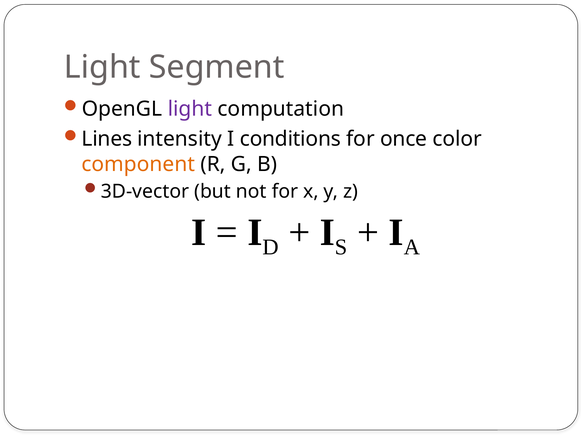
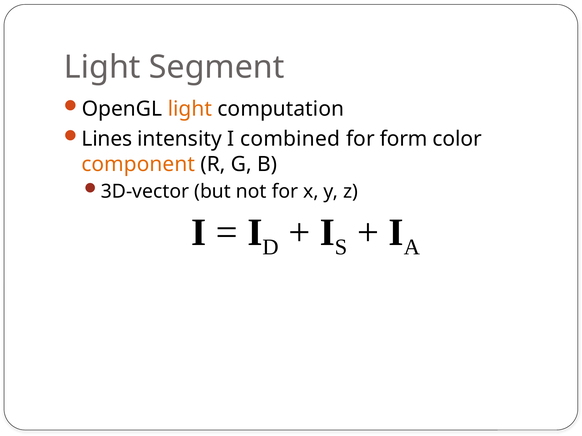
light at (190, 109) colour: purple -> orange
conditions: conditions -> combined
once: once -> form
